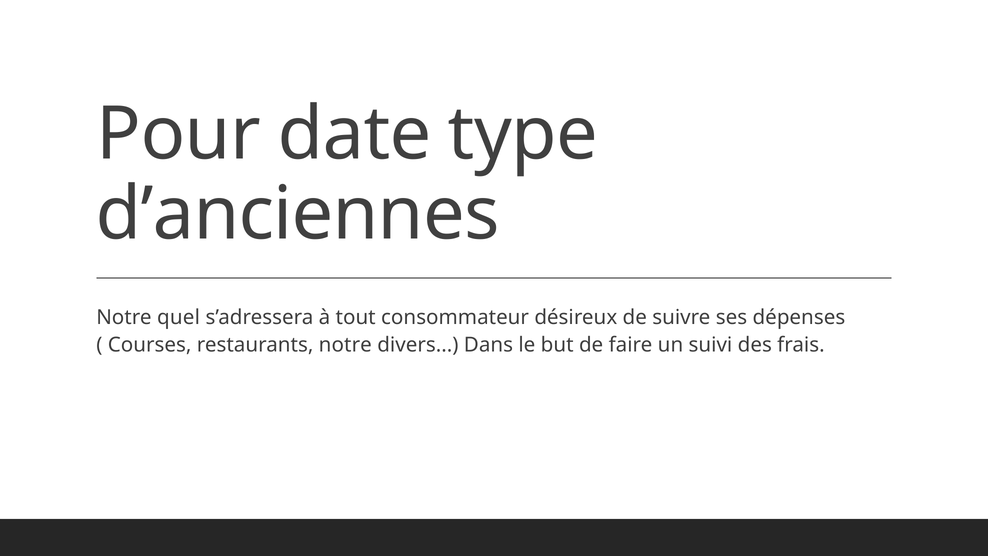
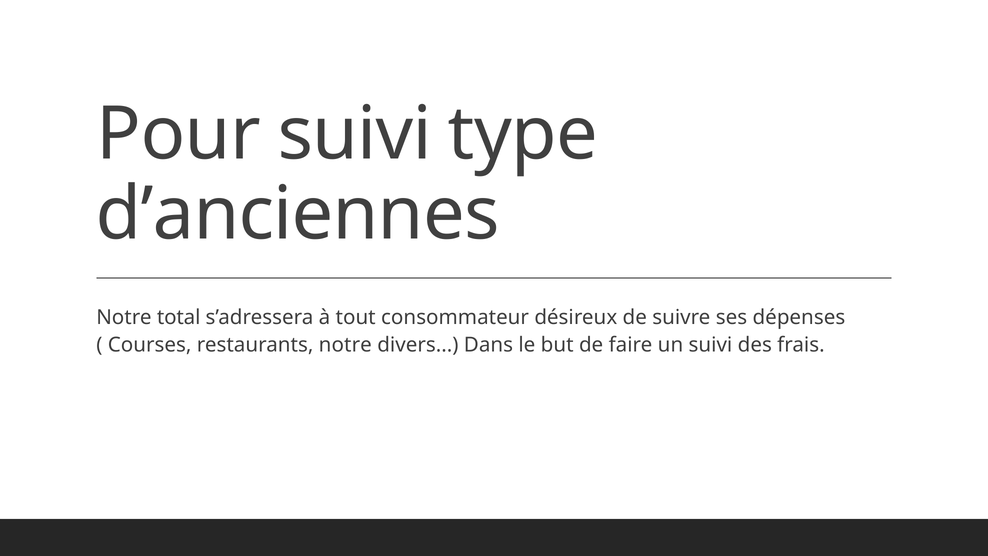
Pour date: date -> suivi
quel: quel -> total
